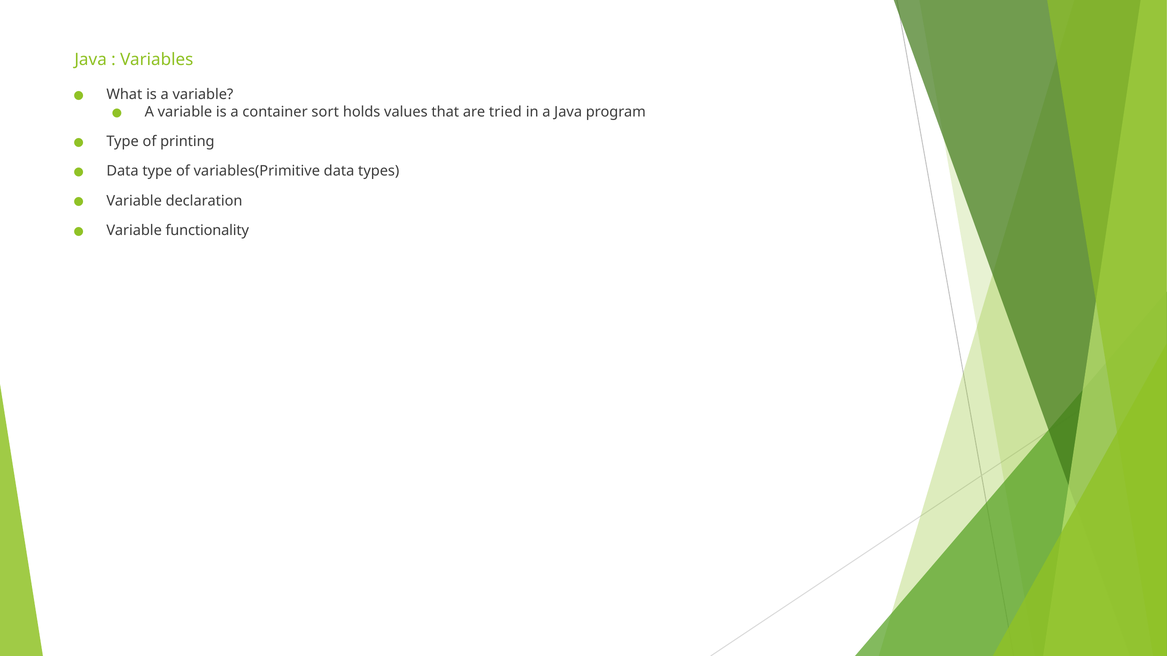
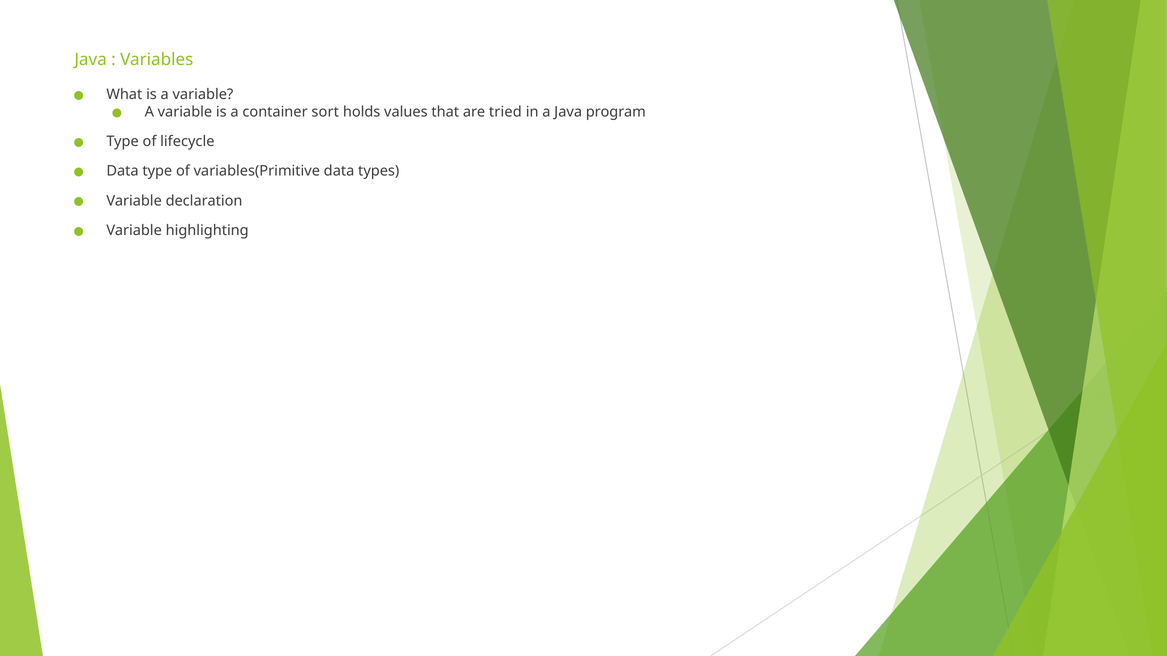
printing: printing -> lifecycle
functionality: functionality -> highlighting
